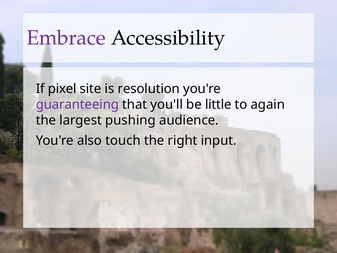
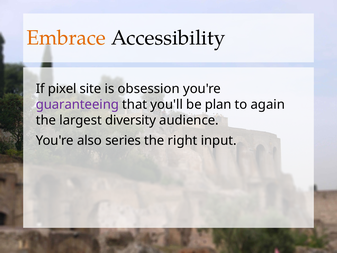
Embrace colour: purple -> orange
resolution: resolution -> obsession
little: little -> plan
pushing: pushing -> diversity
touch: touch -> series
